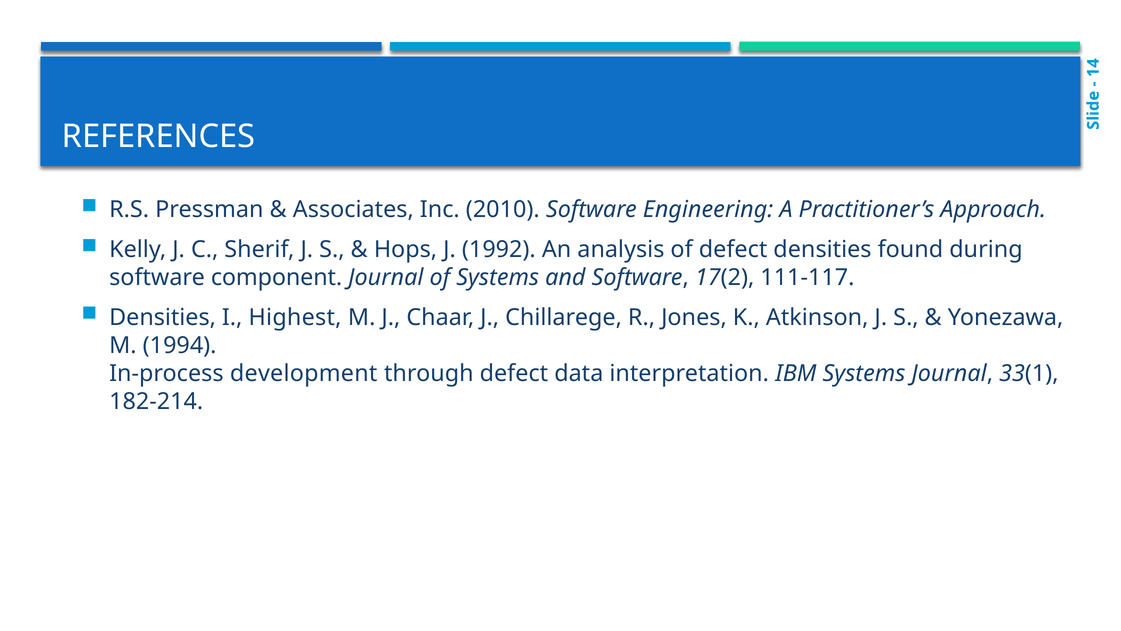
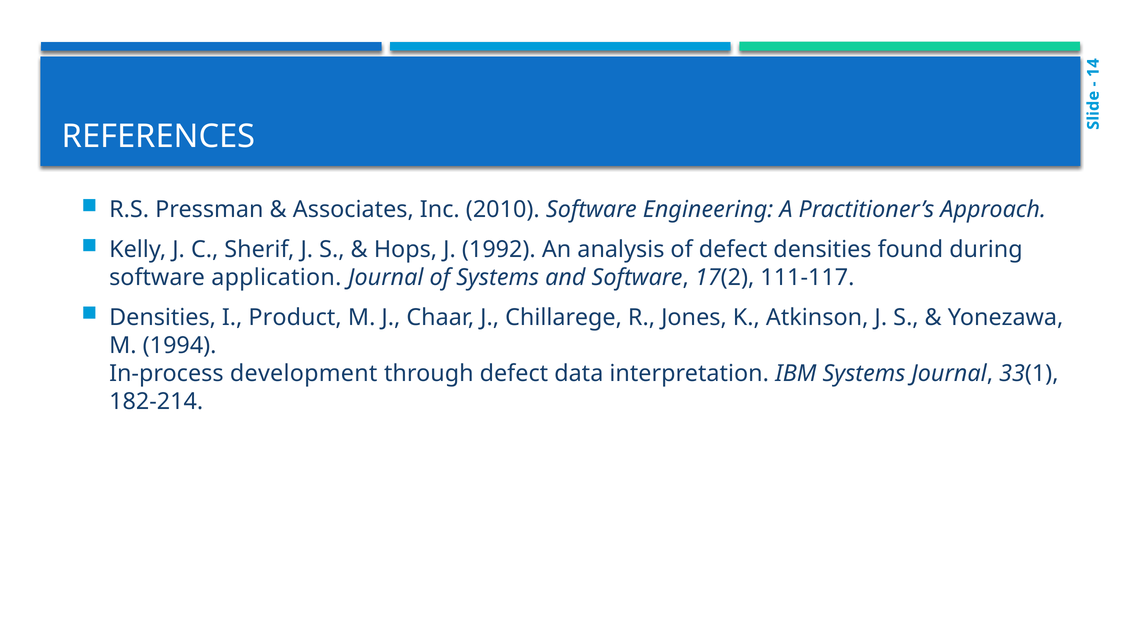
component: component -> application
Highest: Highest -> Product
